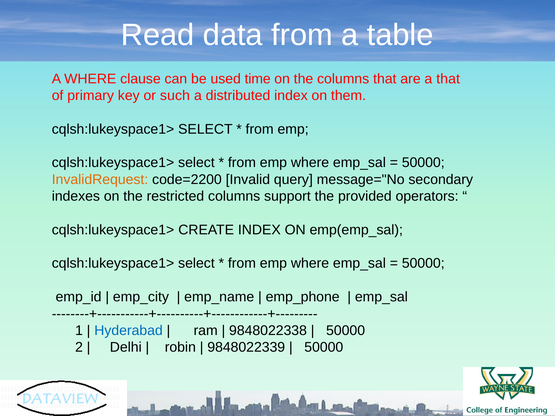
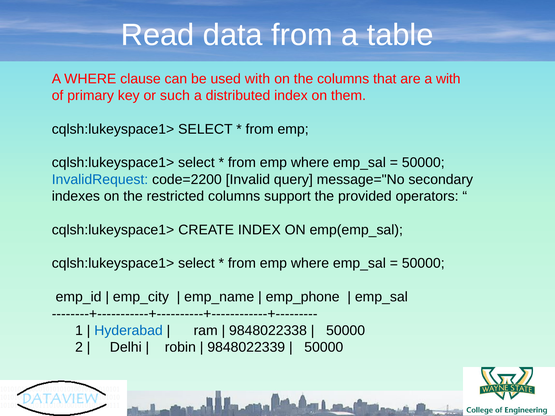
used time: time -> with
a that: that -> with
InvalidRequest colour: orange -> blue
